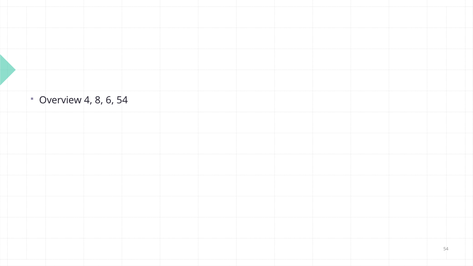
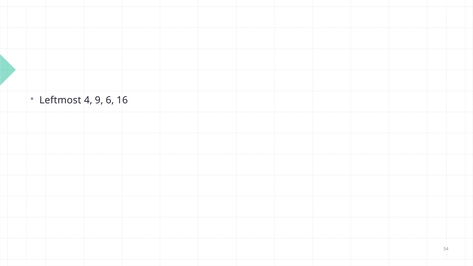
Overview: Overview -> Leftmost
8: 8 -> 9
6 54: 54 -> 16
